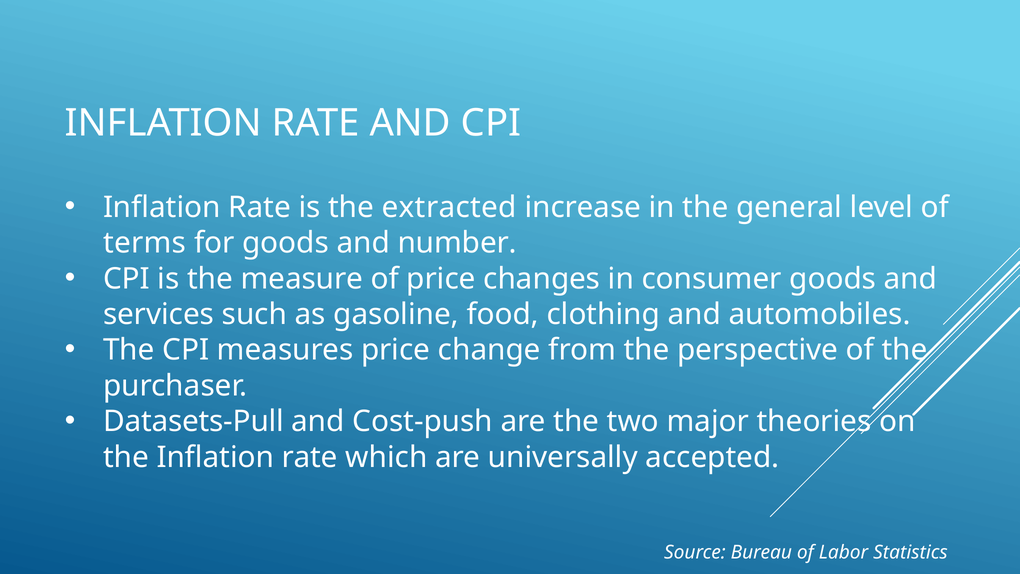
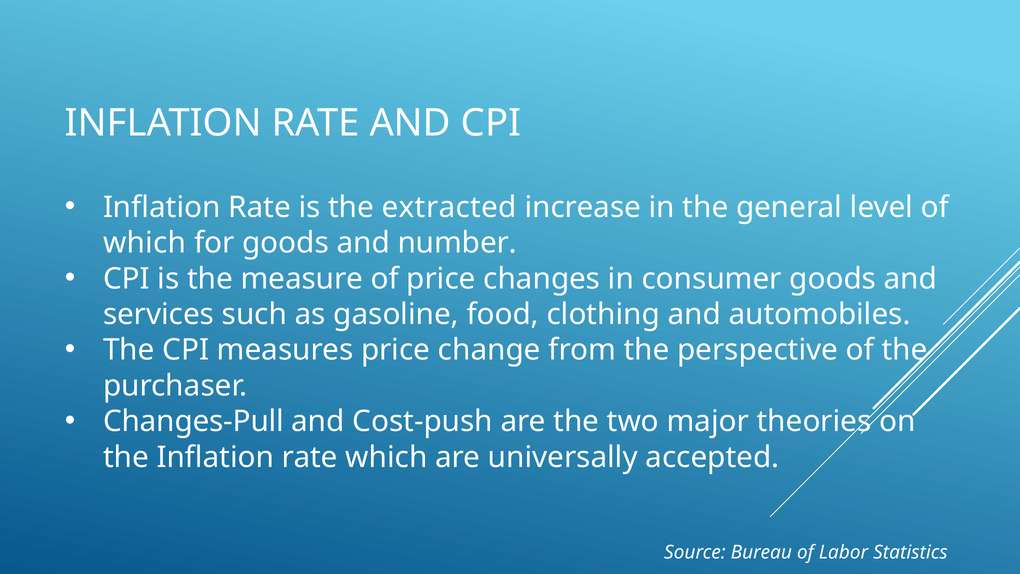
terms at (145, 243): terms -> which
Datasets-Pull: Datasets-Pull -> Changes-Pull
